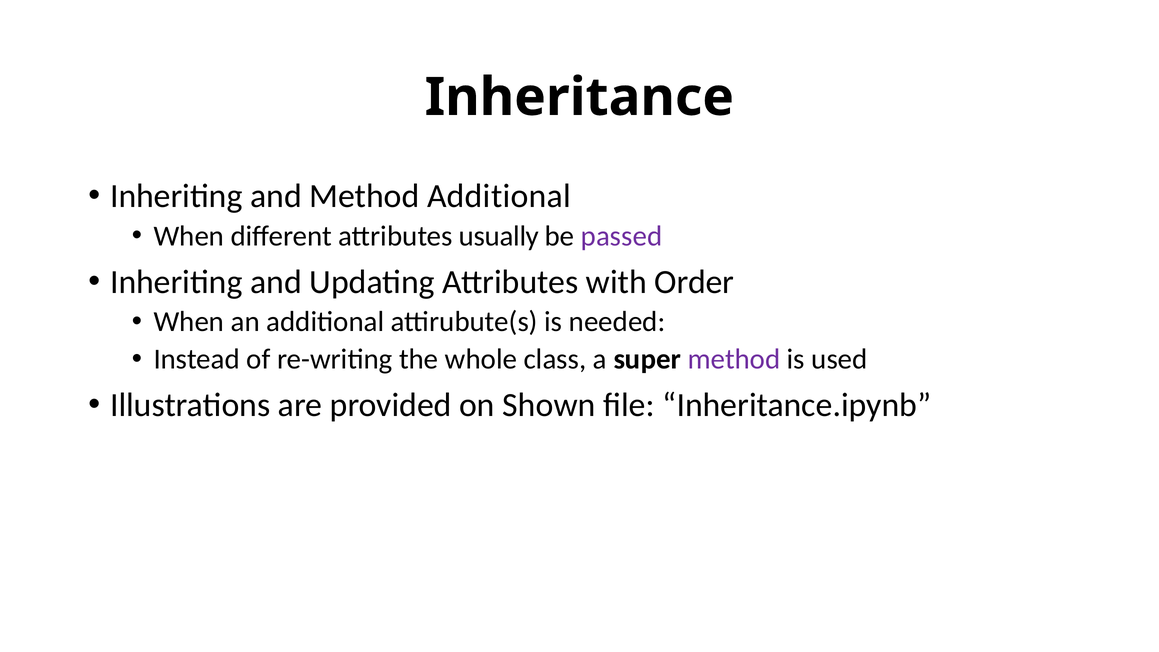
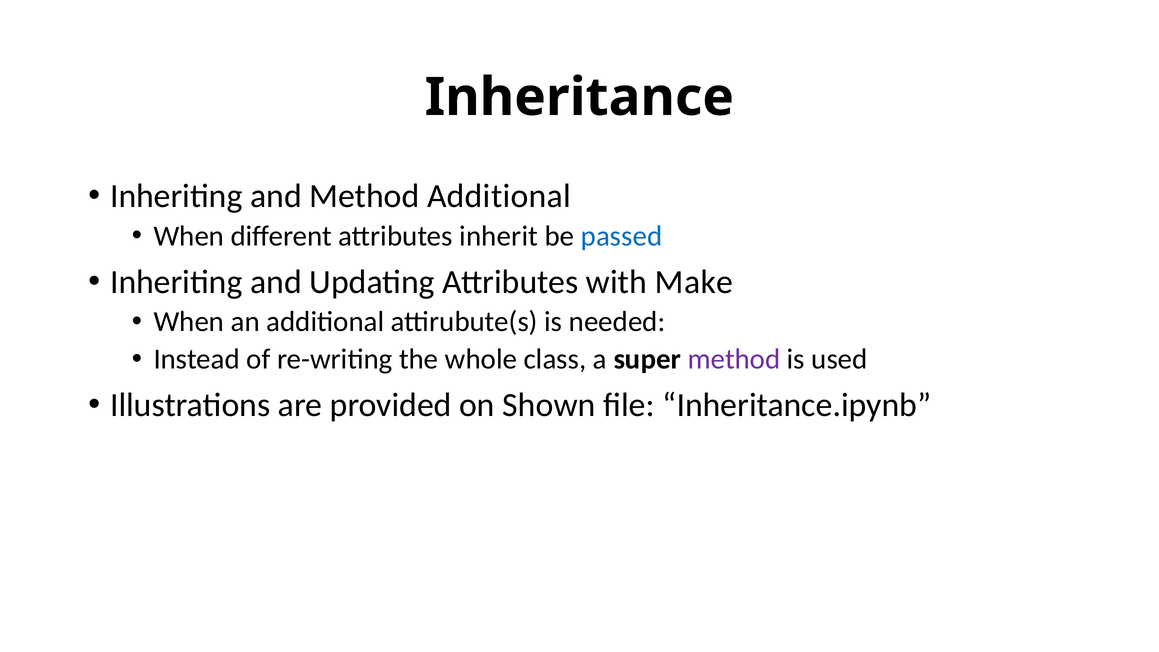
usually: usually -> inherit
passed colour: purple -> blue
Order: Order -> Make
